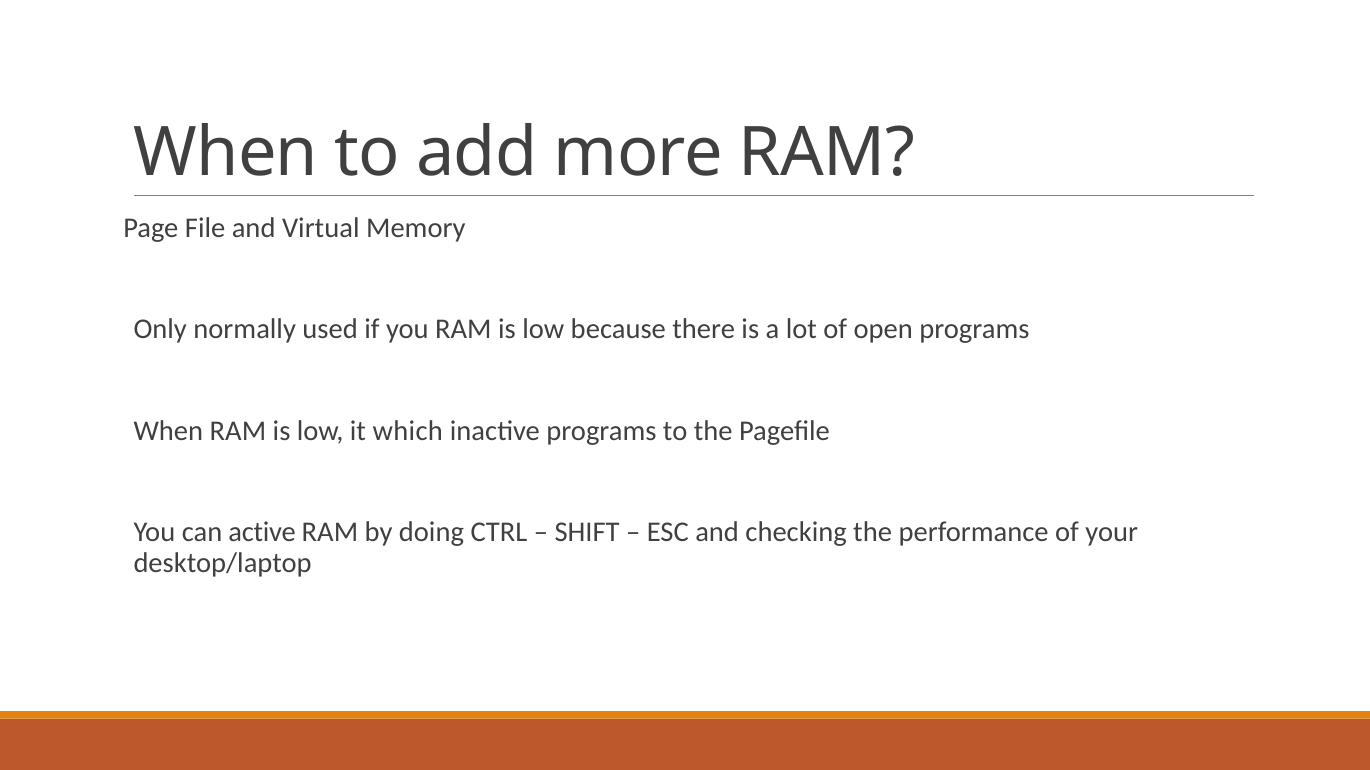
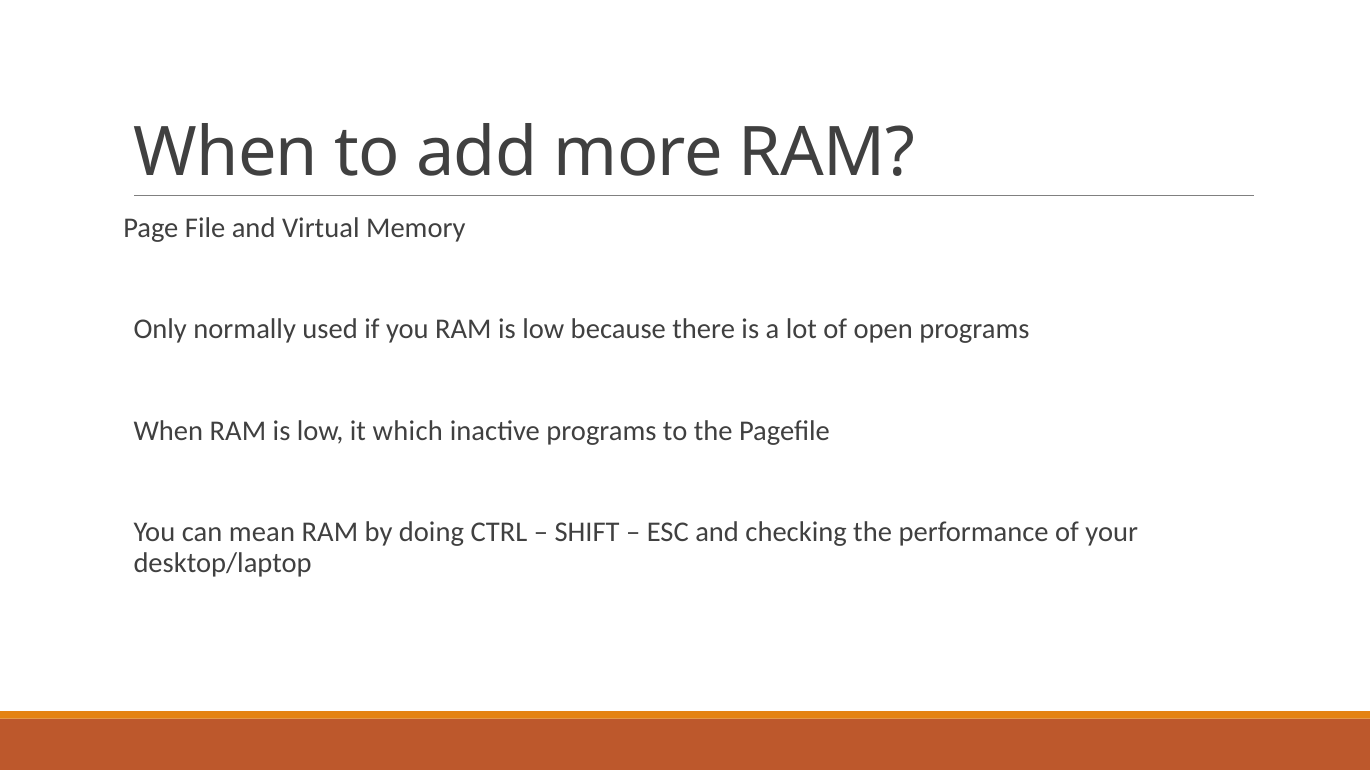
active: active -> mean
